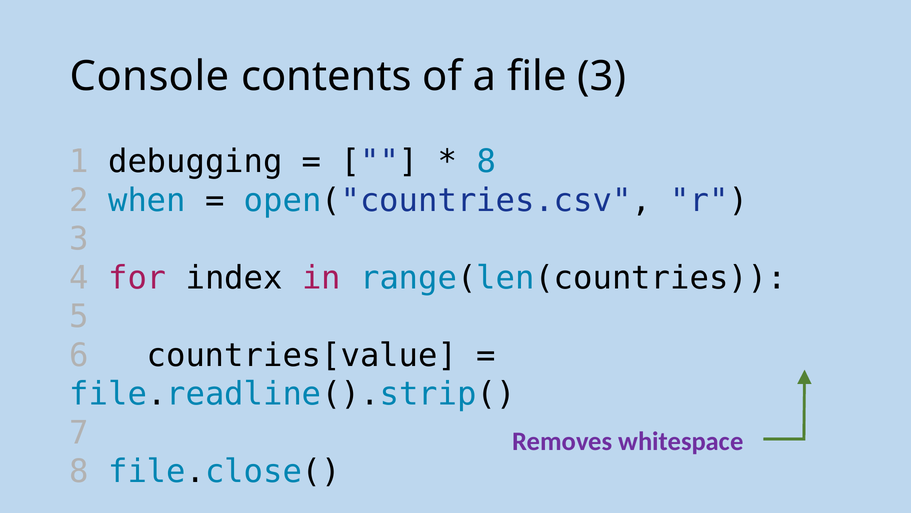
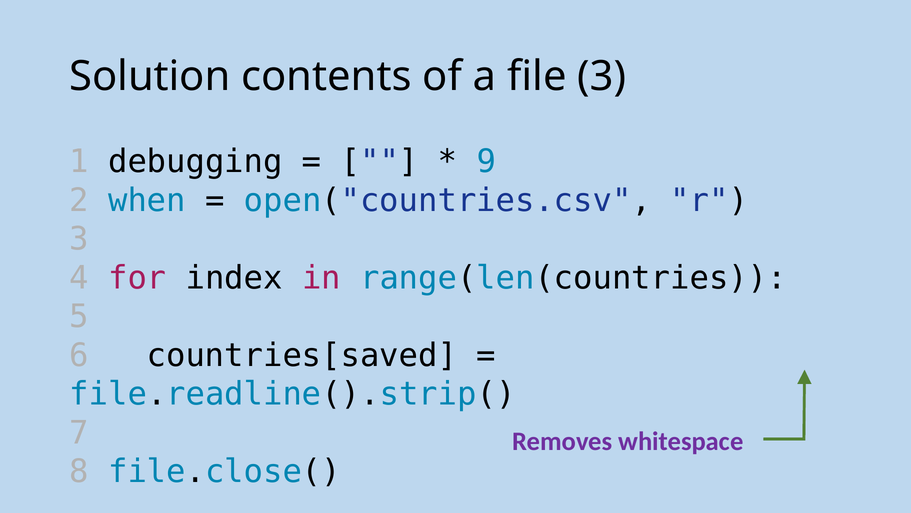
Console: Console -> Solution
8 at (486, 161): 8 -> 9
countries[value: countries[value -> countries[saved
